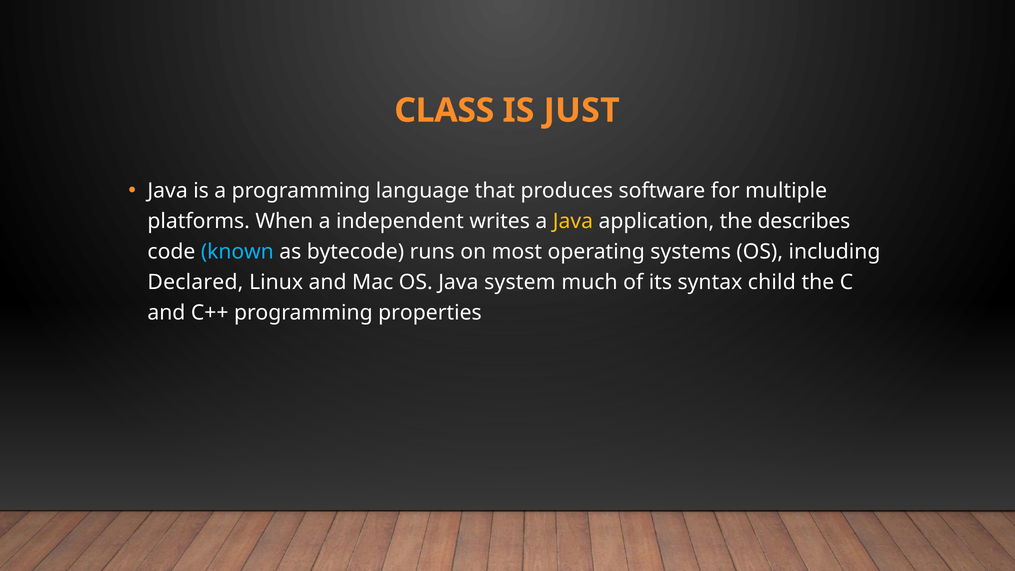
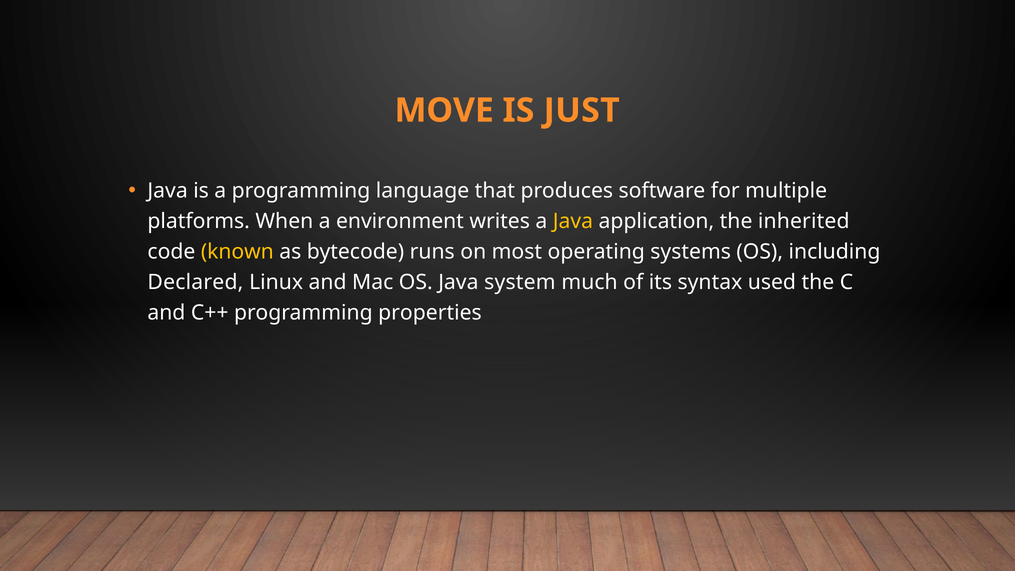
CLASS: CLASS -> MOVE
independent: independent -> environment
describes: describes -> inherited
known colour: light blue -> yellow
child: child -> used
